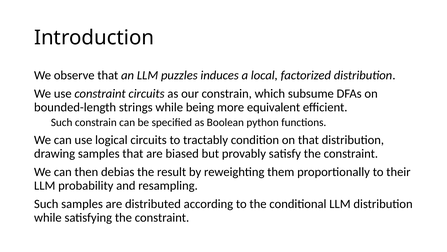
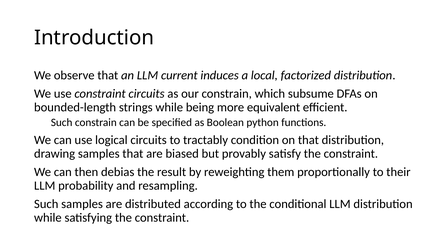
puzzles: puzzles -> current
